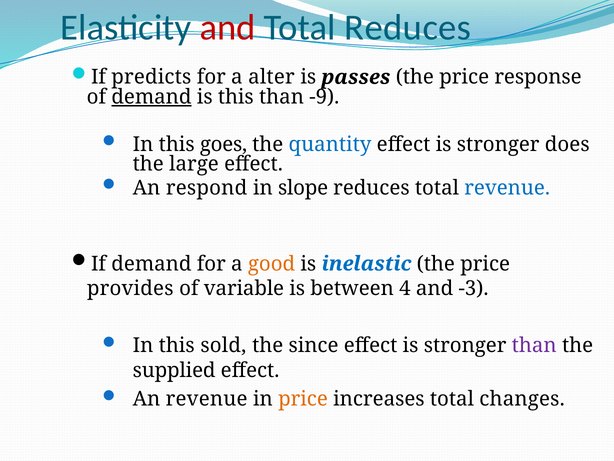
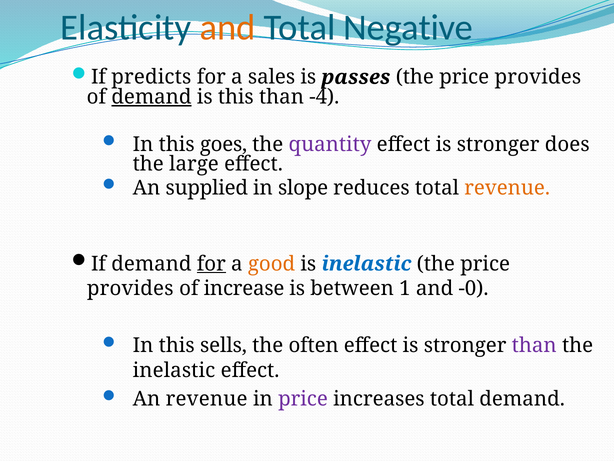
and at (228, 28) colour: red -> orange
Total Reduces: Reduces -> Negative
alter: alter -> sales
response at (538, 77): response -> provides
-9: -9 -> -4
quantity colour: blue -> purple
respond: respond -> supplied
revenue at (507, 188) colour: blue -> orange
for at (211, 263) underline: none -> present
variable: variable -> increase
4: 4 -> 1
-3: -3 -> -0
sold: sold -> sells
since: since -> often
supplied at (174, 370): supplied -> inelastic
price at (303, 399) colour: orange -> purple
total changes: changes -> demand
